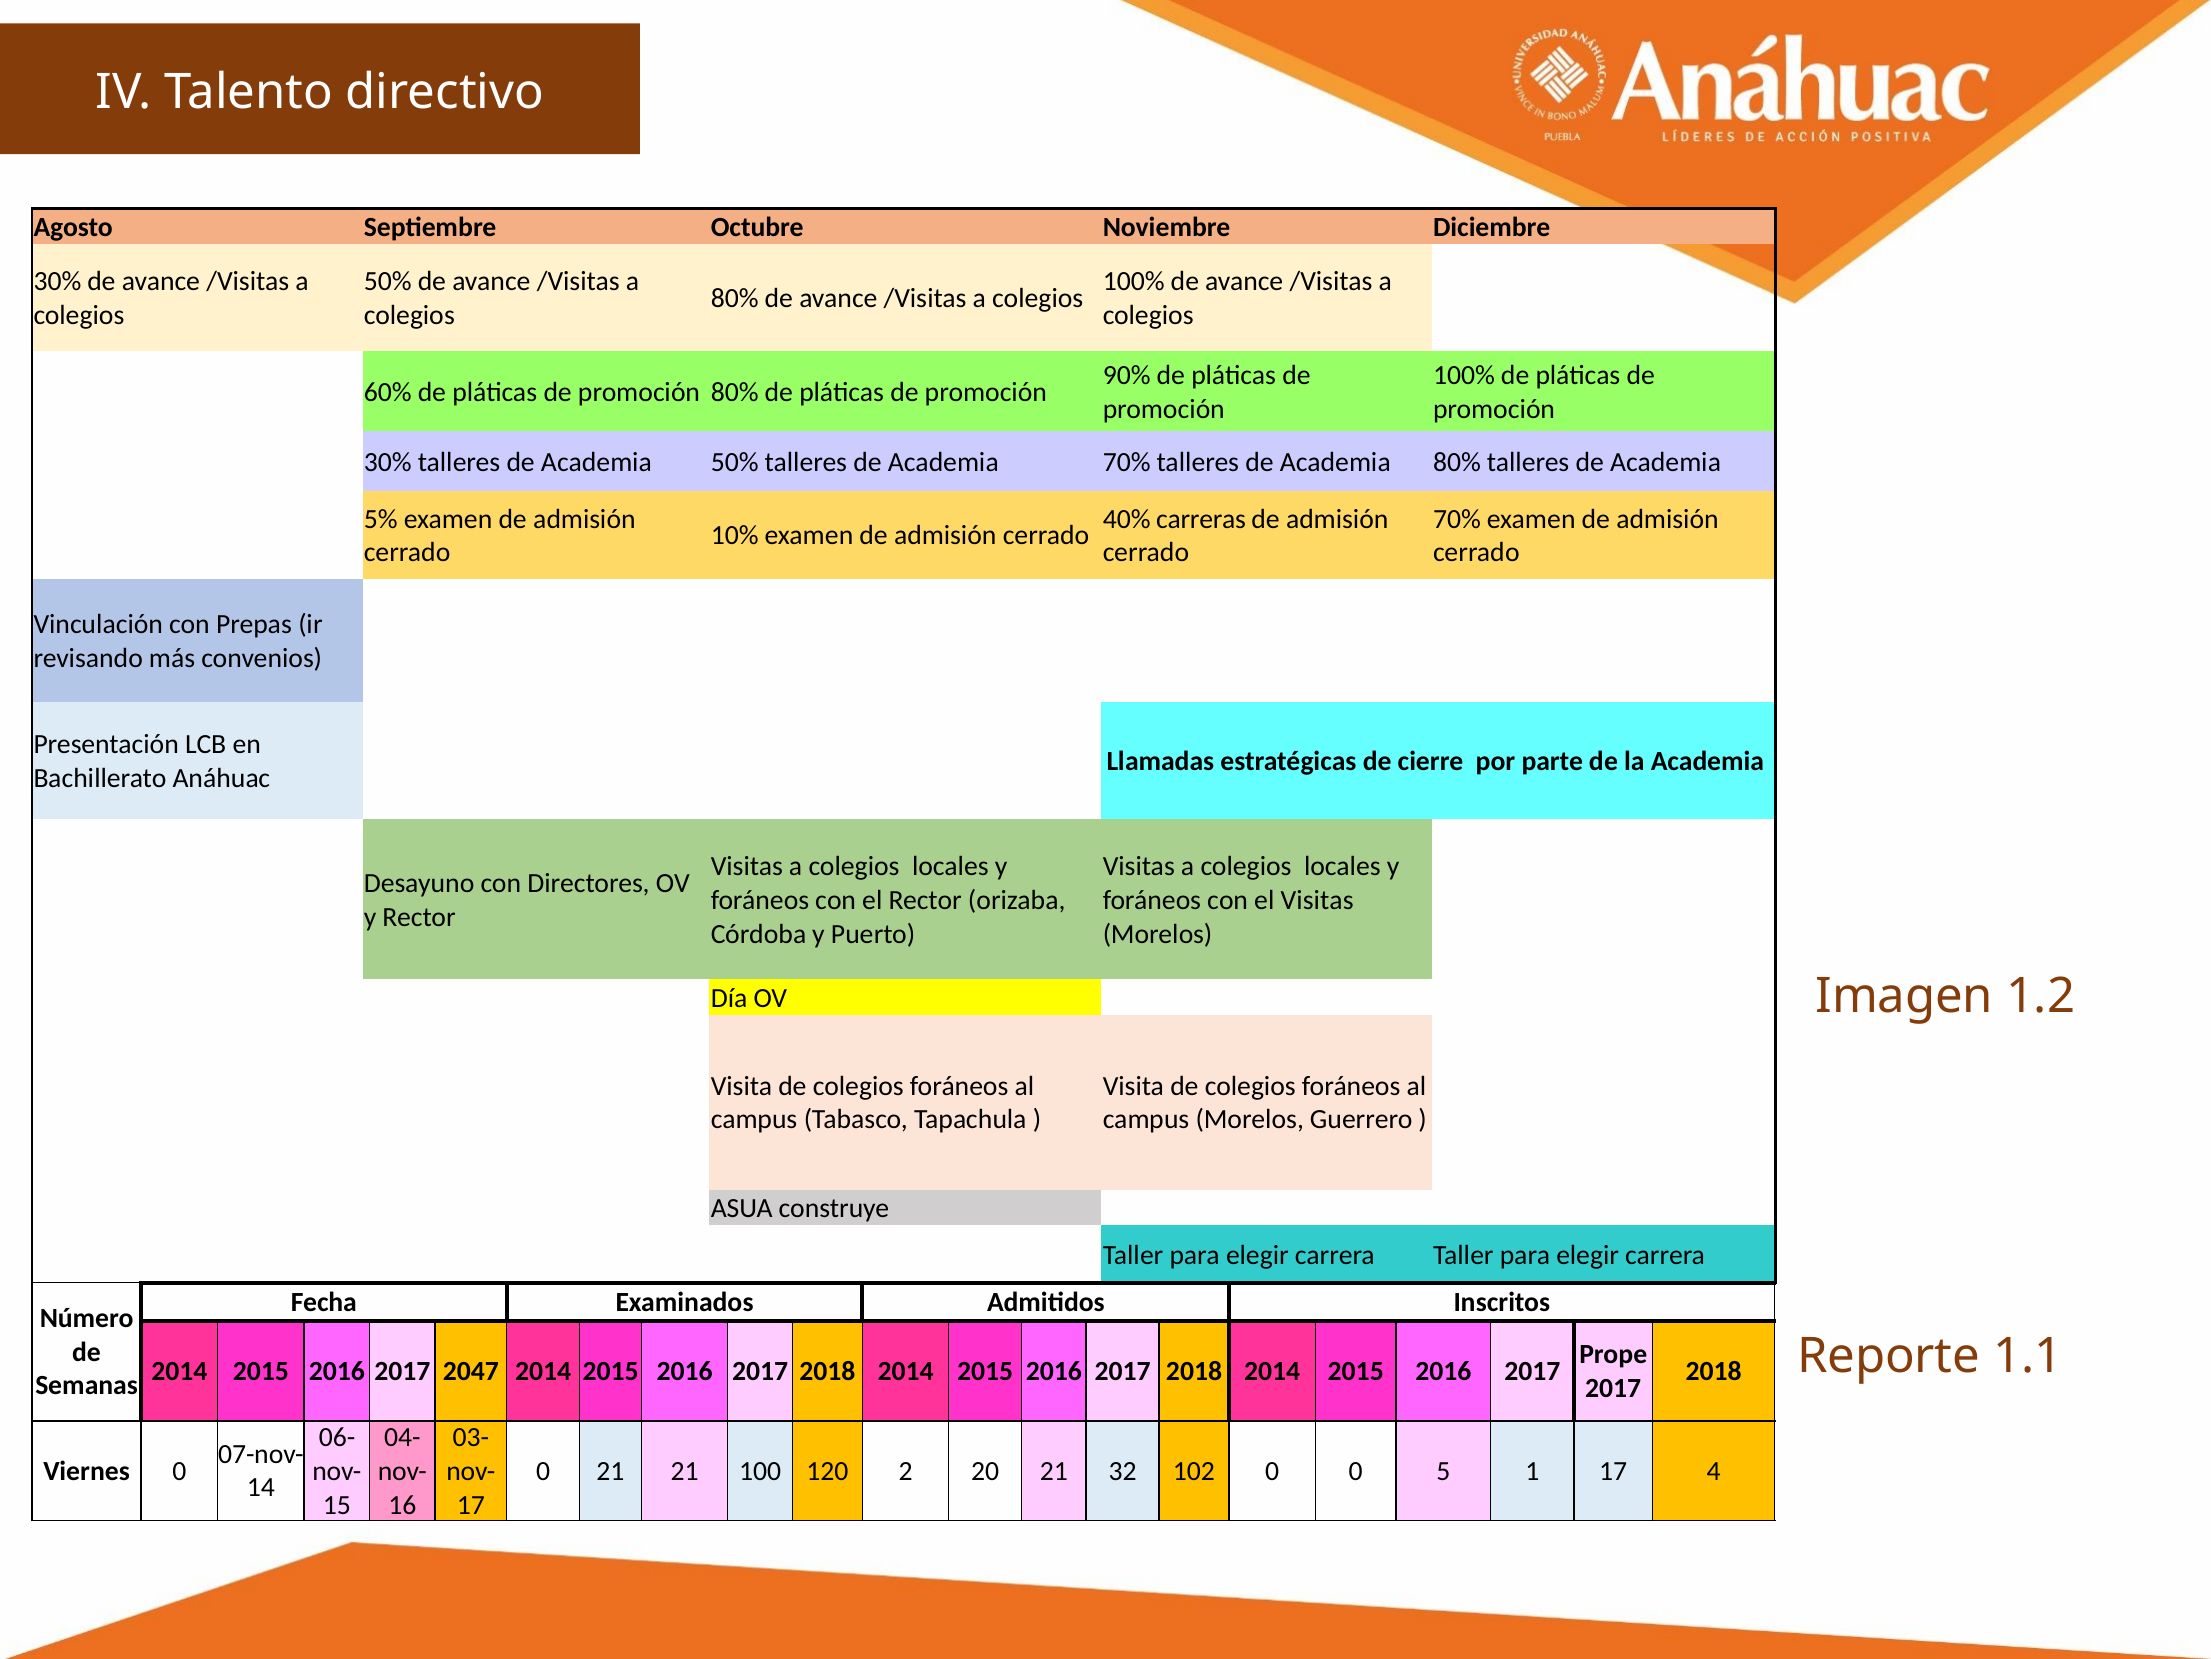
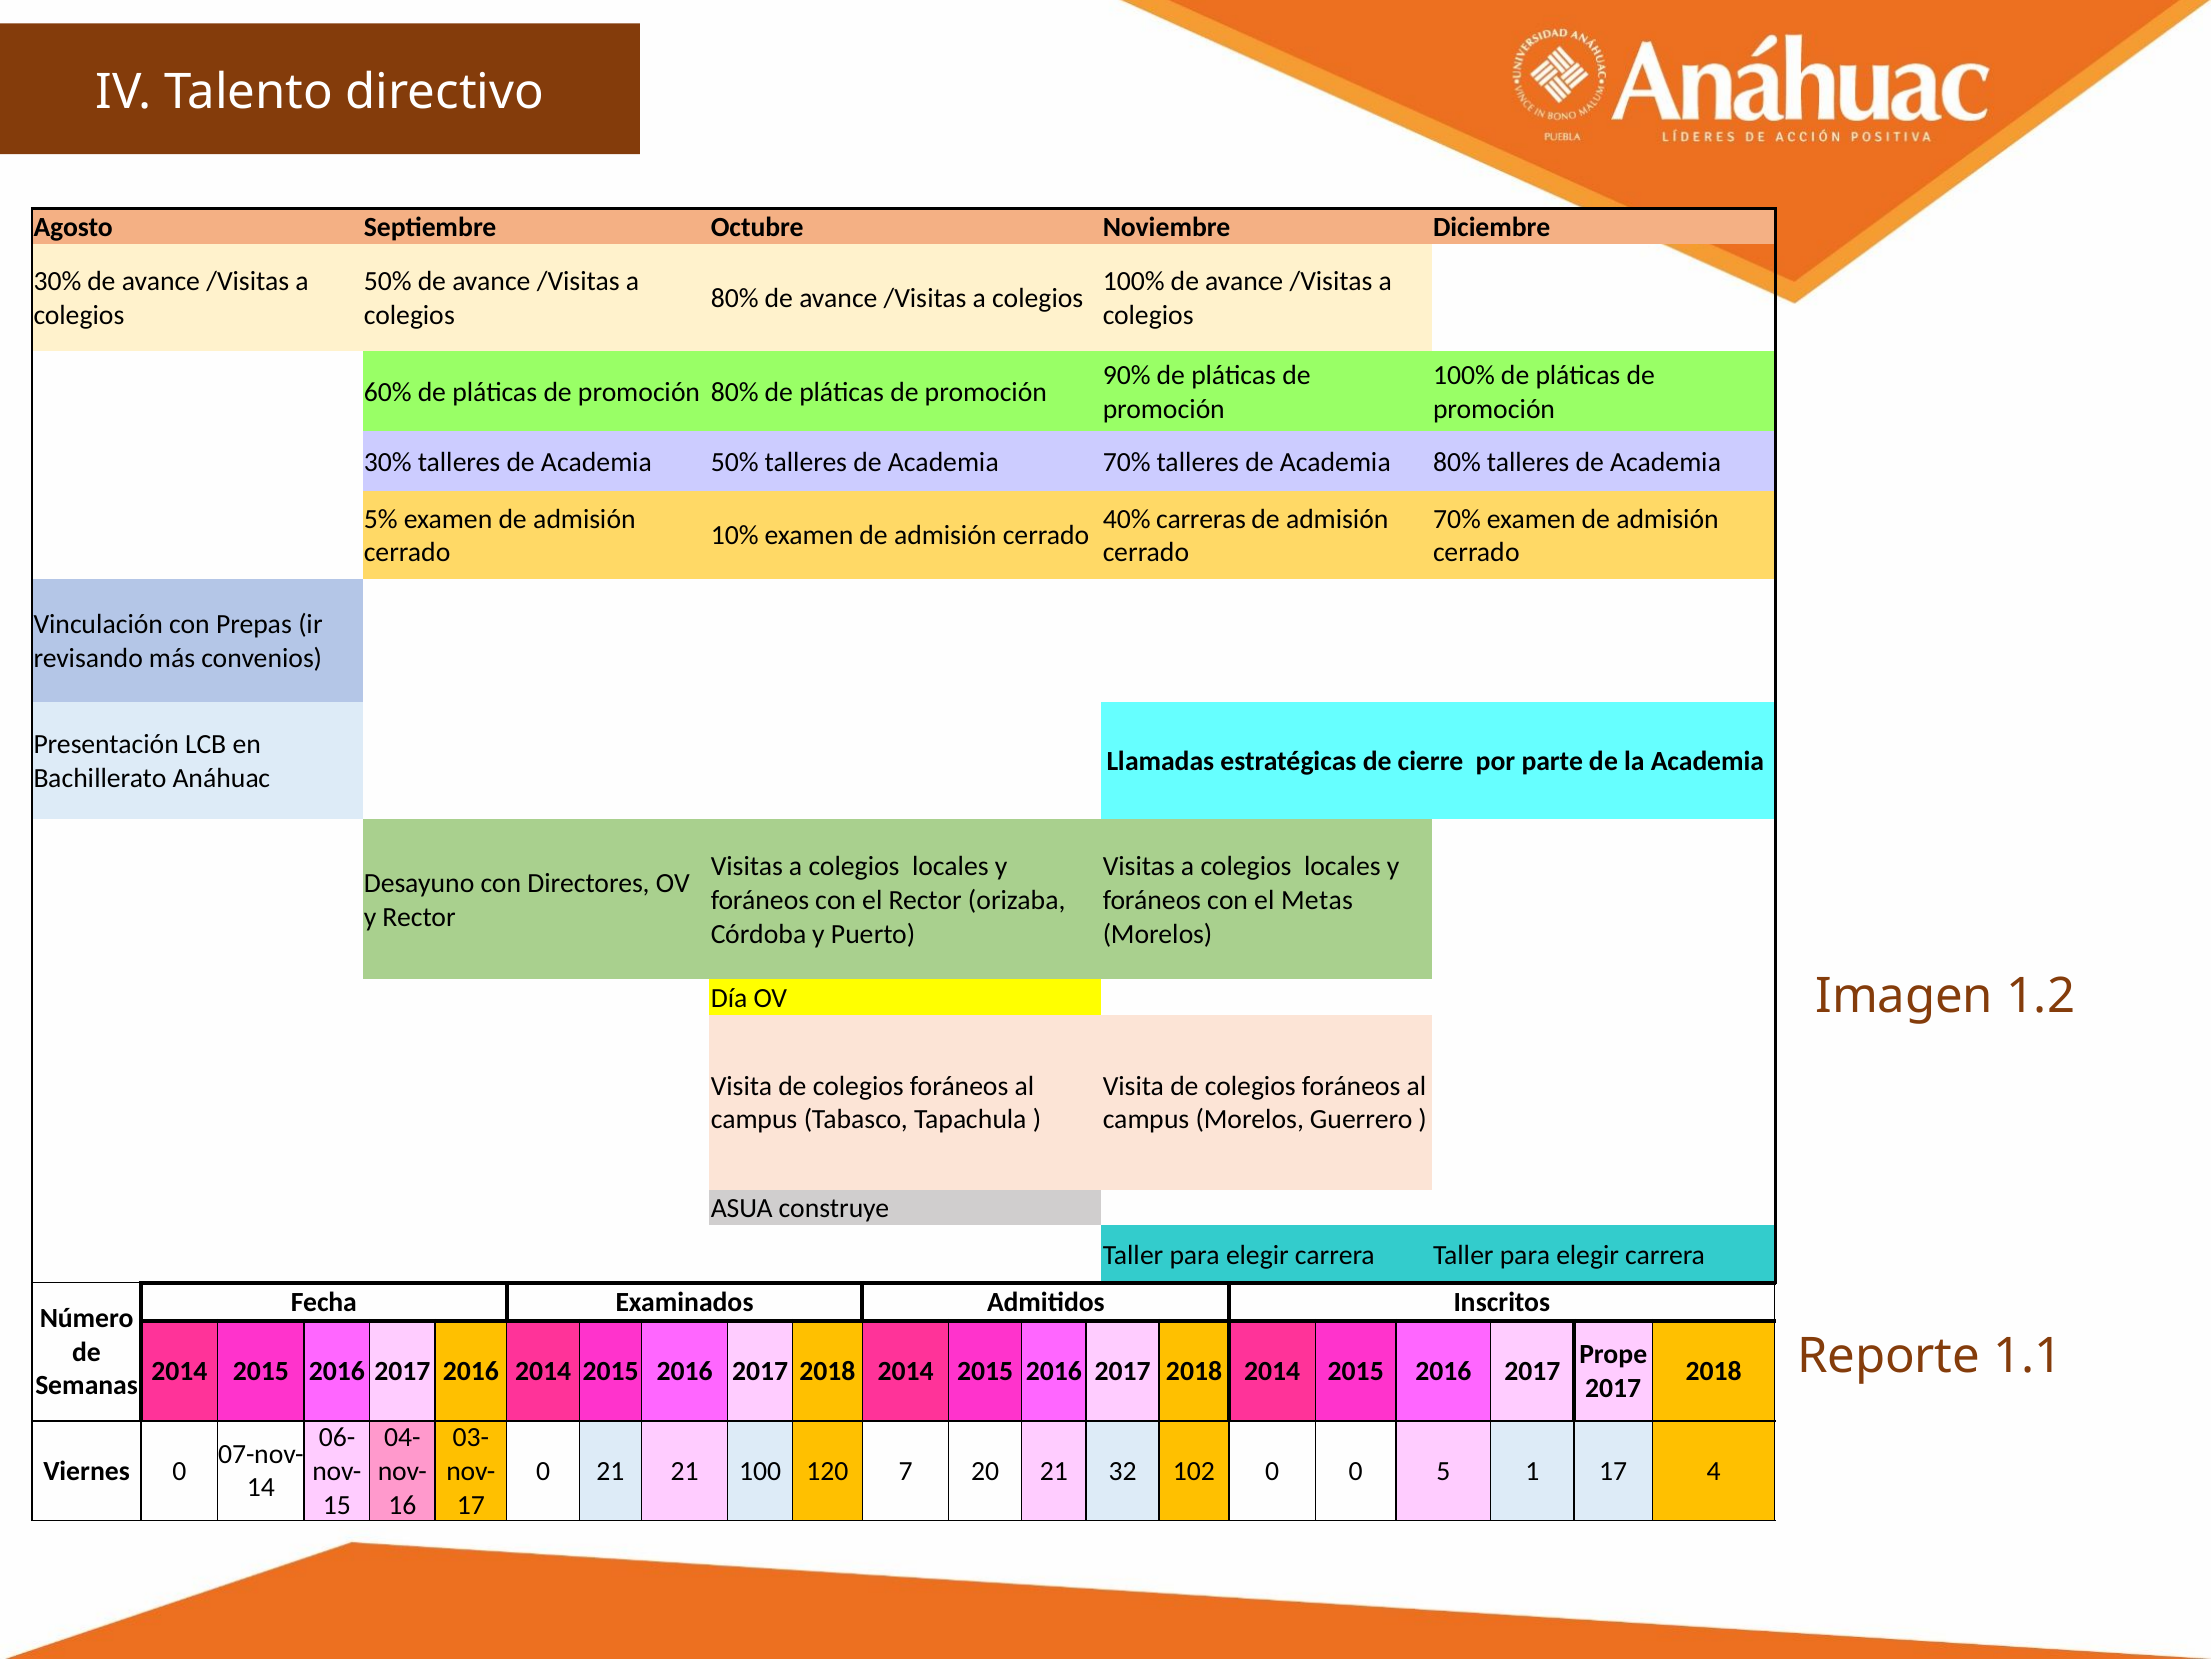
el Visitas: Visitas -> Metas
2017 2047: 2047 -> 2016
2: 2 -> 7
